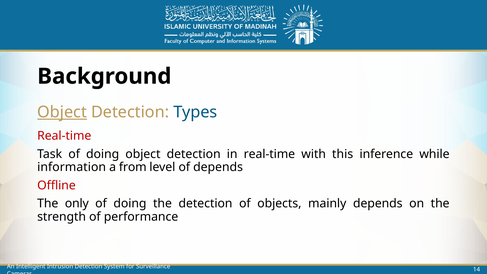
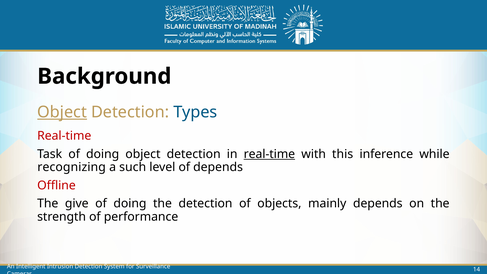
real-time at (269, 154) underline: none -> present
information: information -> recognizing
from: from -> such
only: only -> give
